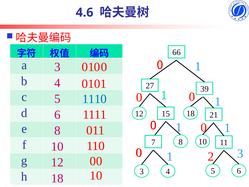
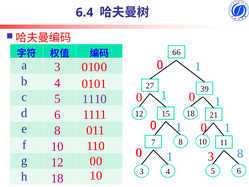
4.6: 4.6 -> 6.4
1110 colour: blue -> purple
2 at (211, 156): 2 -> 3
1 3: 3 -> 8
